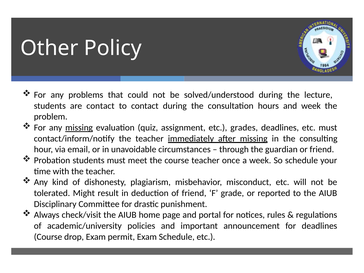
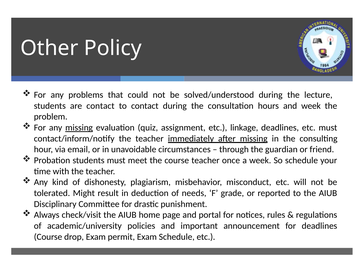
grades: grades -> linkage
of friend: friend -> needs
